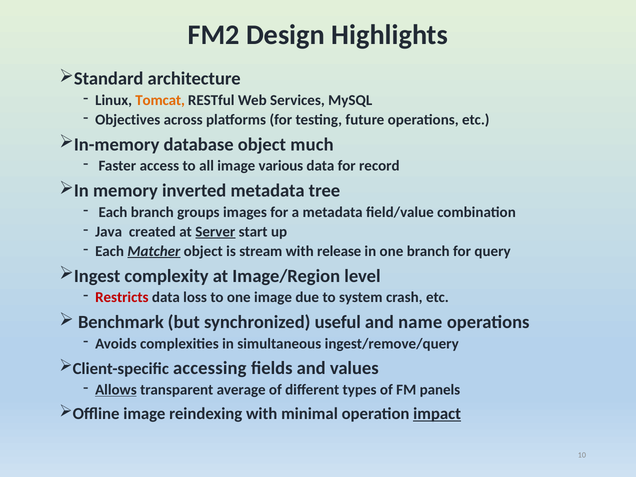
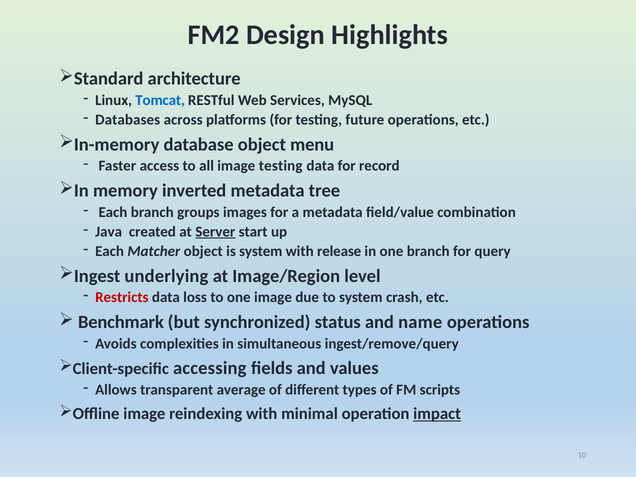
Tomcat colour: orange -> blue
Objectives: Objectives -> Databases
much: much -> menu
image various: various -> testing
Matcher underline: present -> none
is stream: stream -> system
complexity: complexity -> underlying
useful: useful -> status
Allows underline: present -> none
panels: panels -> scripts
